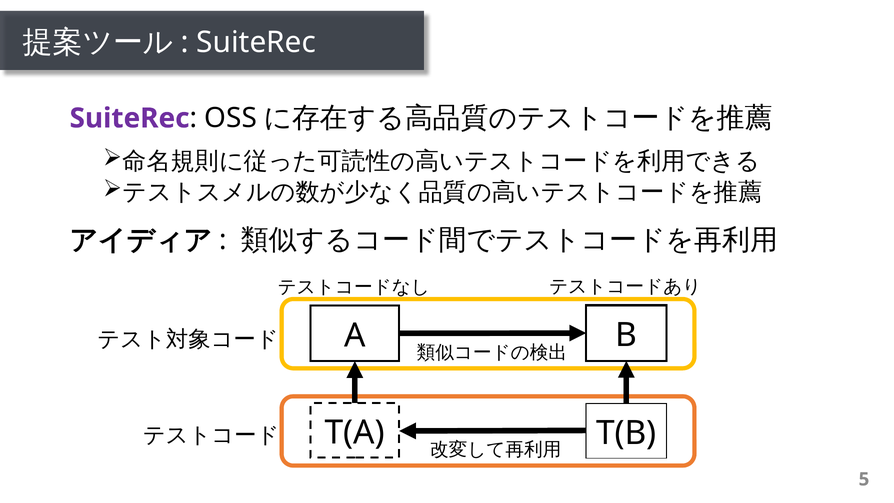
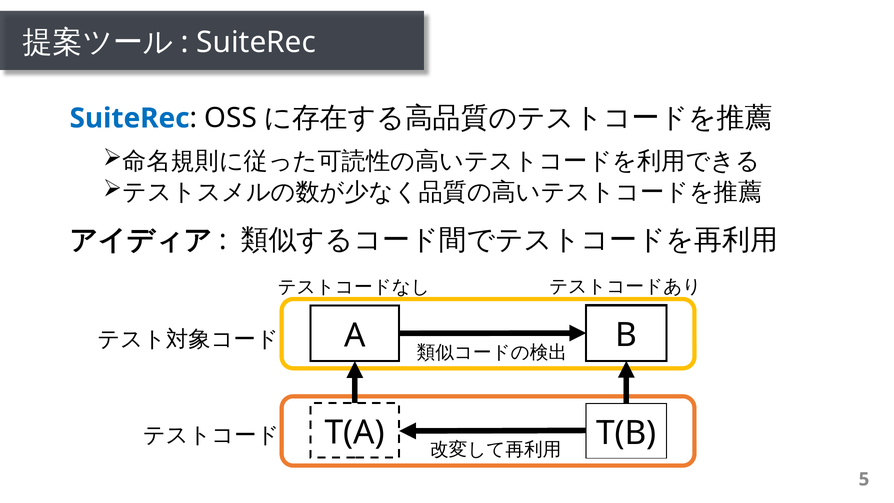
SuiteRec at (130, 118) colour: purple -> blue
